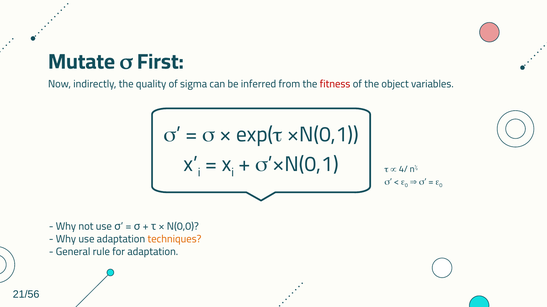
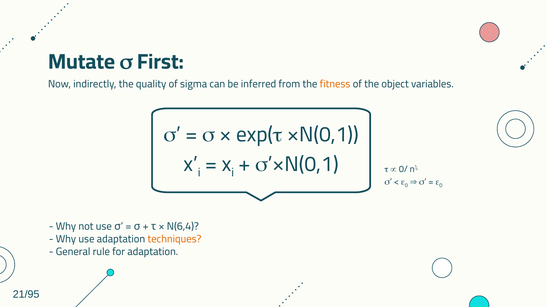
fitness colour: red -> orange
4/: 4/ -> 0/
N(0,0: N(0,0 -> N(6,4
21/56: 21/56 -> 21/95
